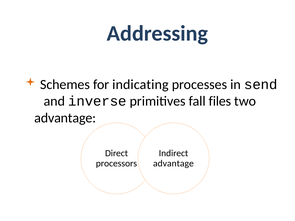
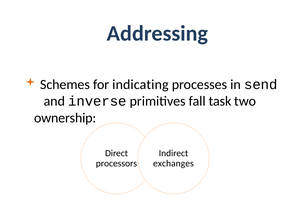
files: files -> task
advantage at (65, 118): advantage -> ownership
advantage at (173, 164): advantage -> exchanges
